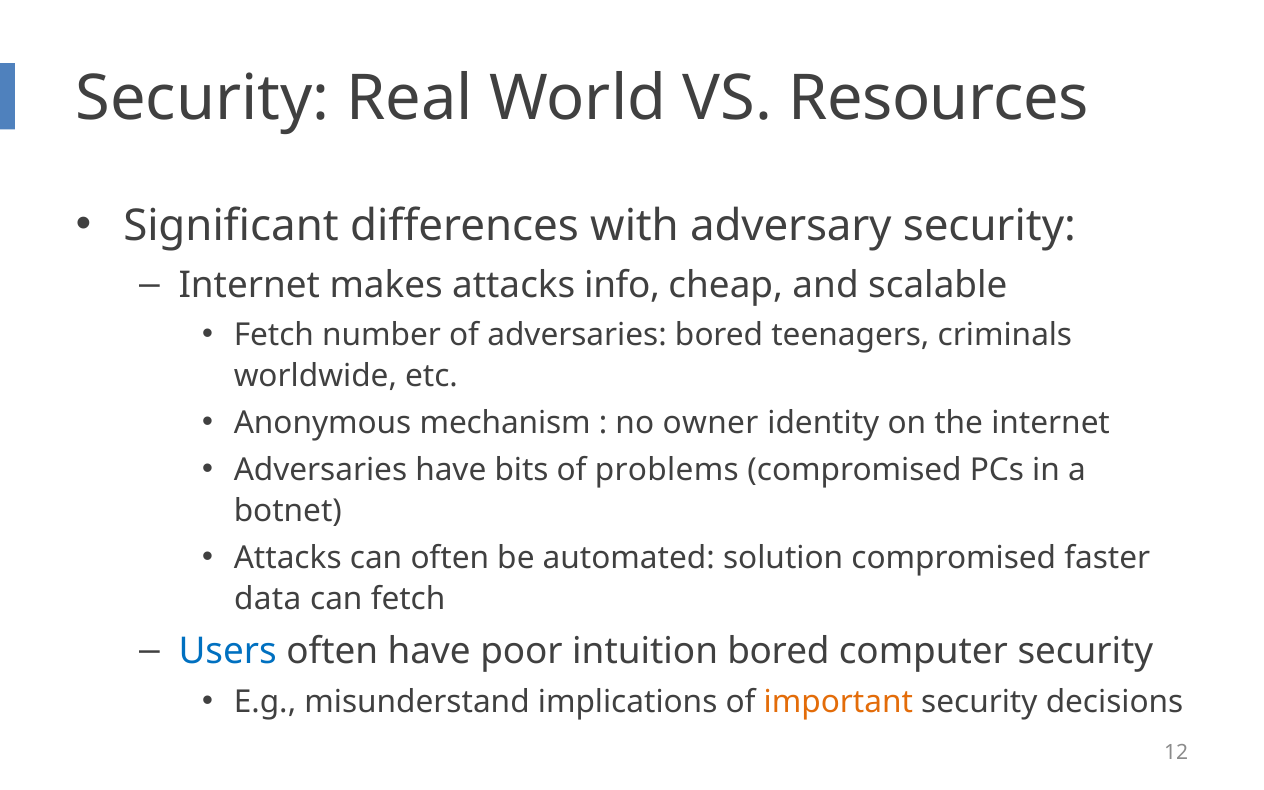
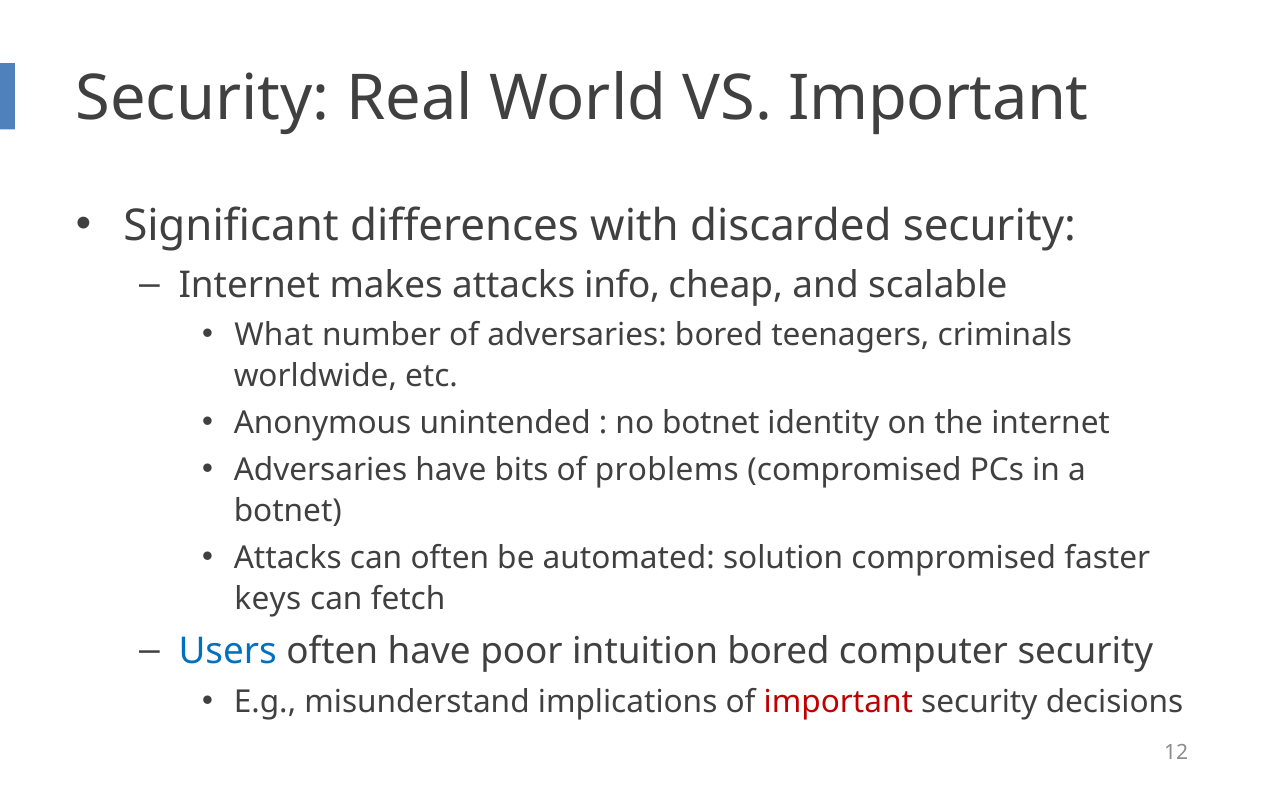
VS Resources: Resources -> Important
adversary: adversary -> discarded
Fetch at (274, 335): Fetch -> What
mechanism: mechanism -> unintended
no owner: owner -> botnet
data: data -> keys
important at (838, 702) colour: orange -> red
